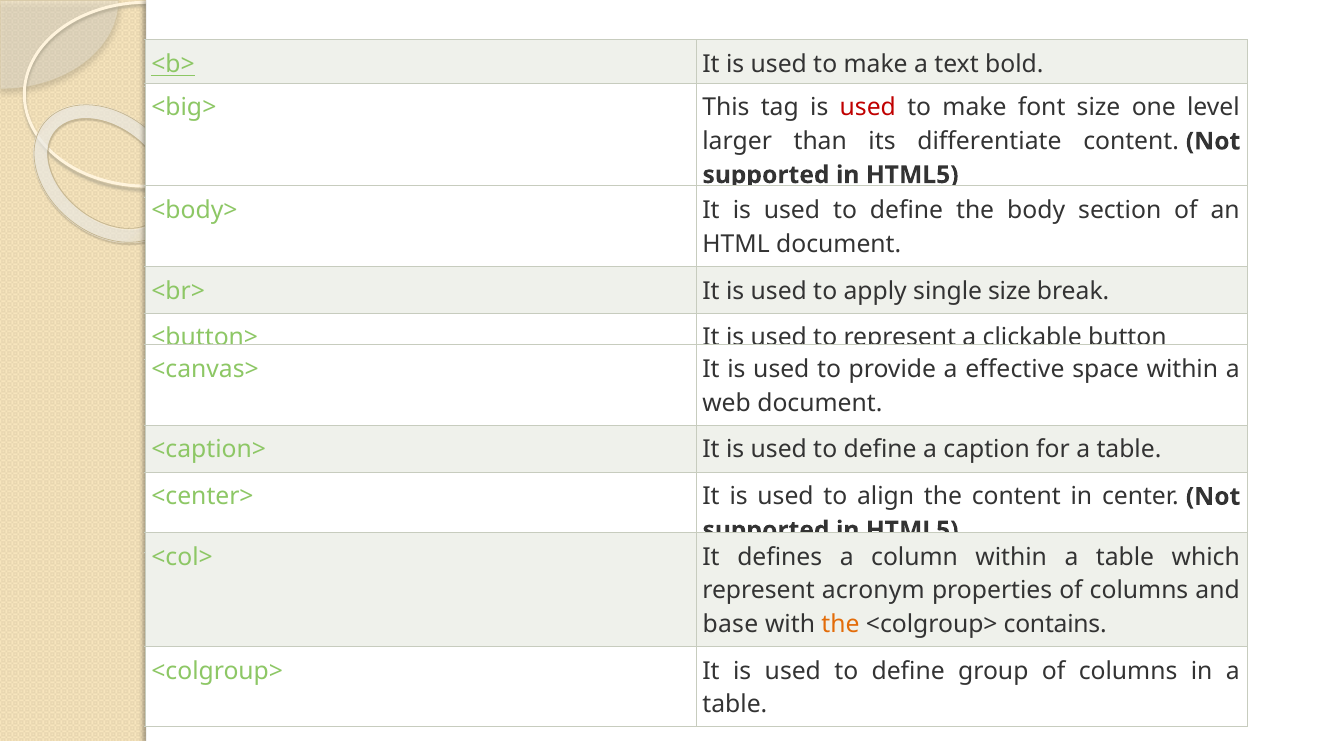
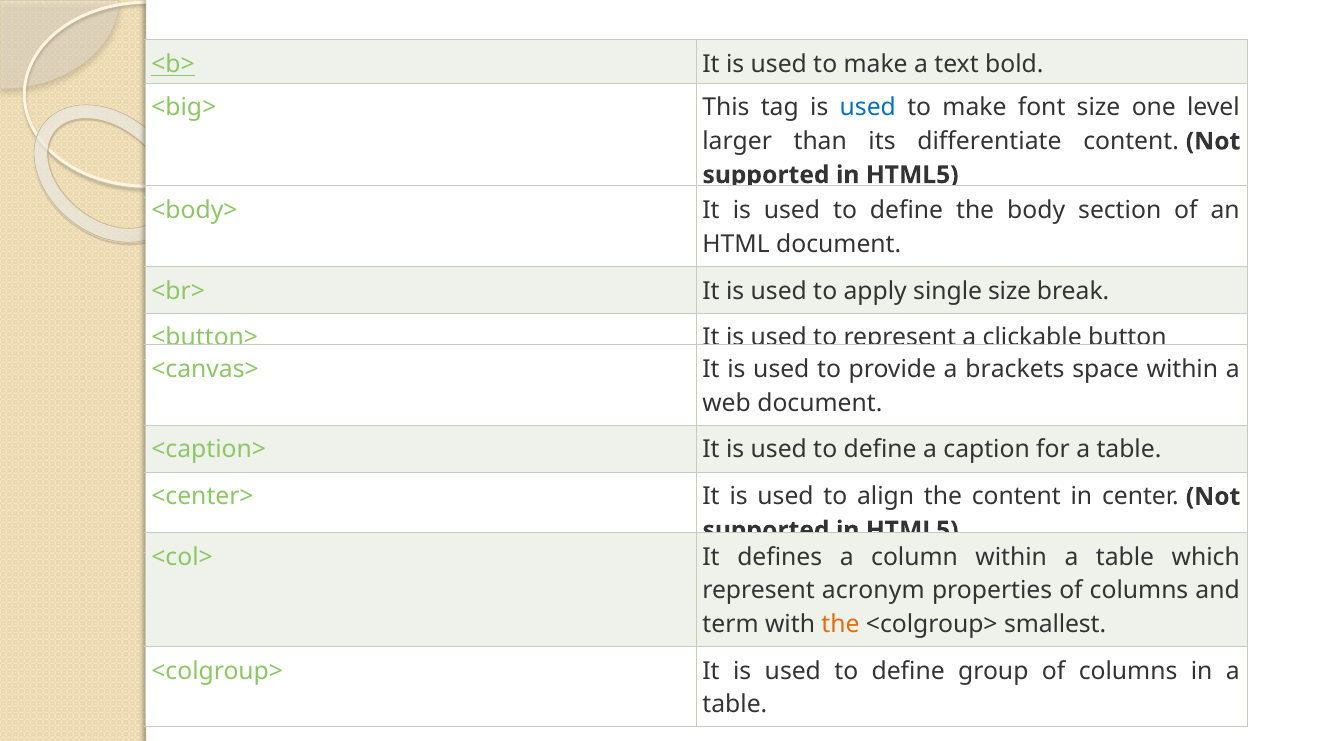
used at (868, 108) colour: red -> blue
effective: effective -> brackets
base: base -> term
contains: contains -> smallest
